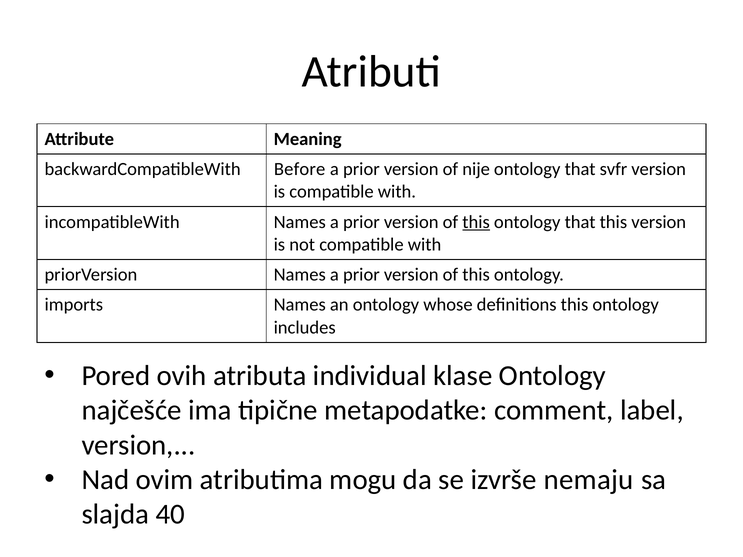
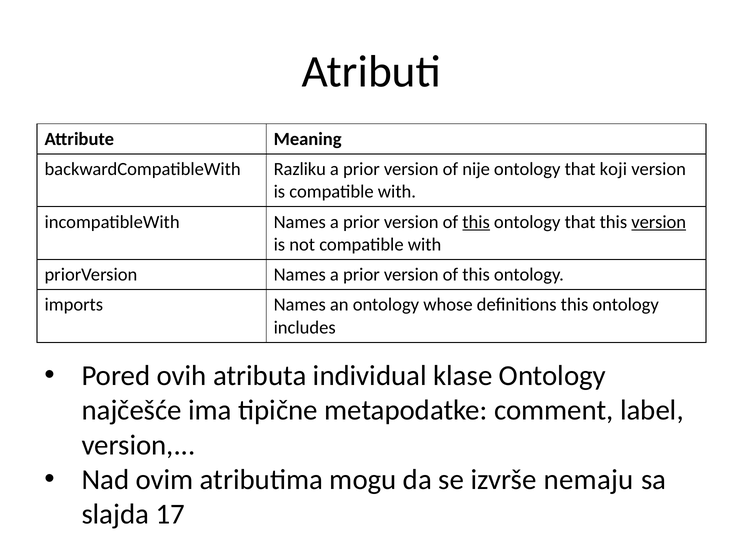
Before: Before -> Razliku
svfr: svfr -> koji
version at (659, 222) underline: none -> present
40: 40 -> 17
